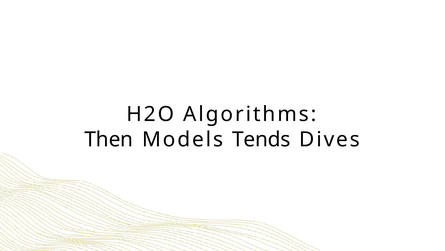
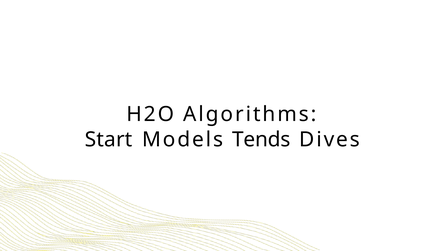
Then: Then -> Start
